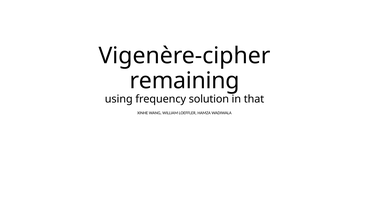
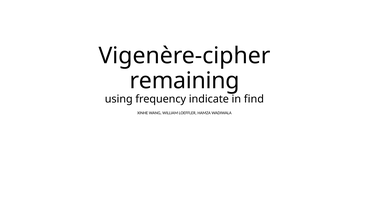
solution: solution -> indicate
that: that -> find
